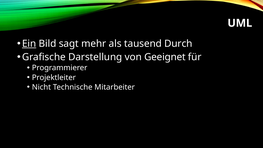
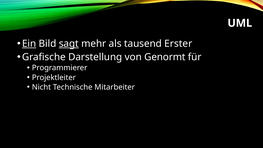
sagt underline: none -> present
Durch: Durch -> Erster
Geeignet: Geeignet -> Genormt
